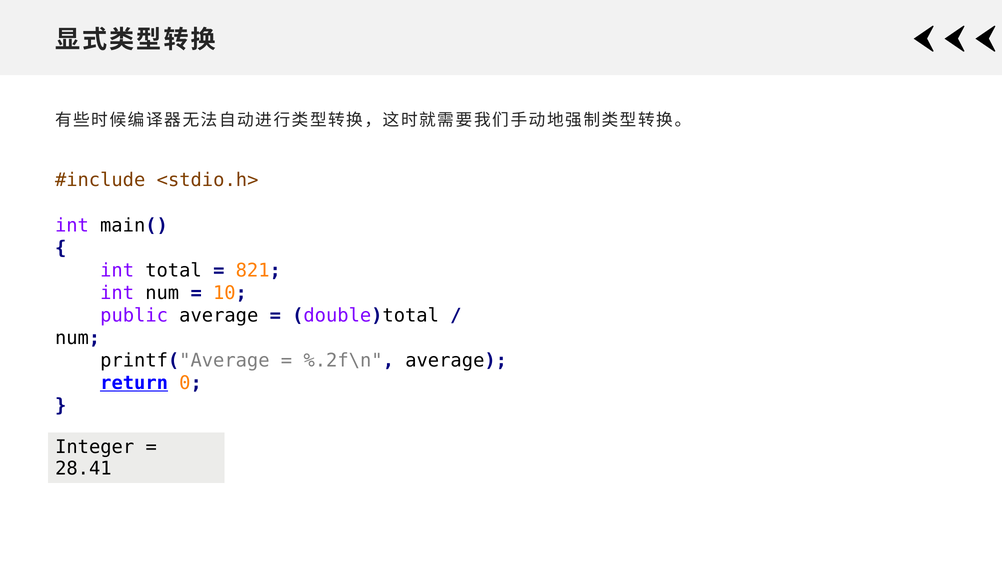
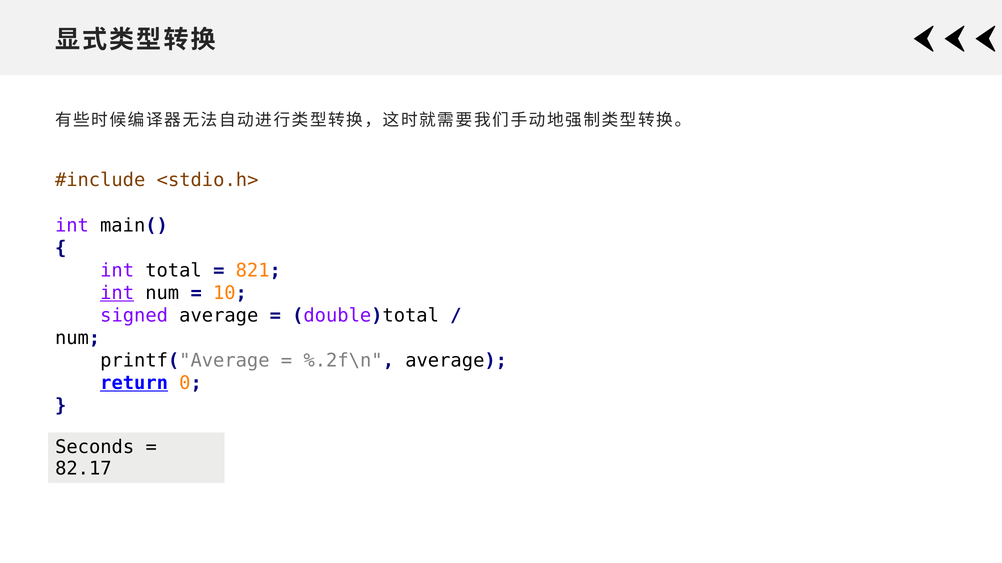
int at (117, 293) underline: none -> present
public: public -> signed
Integer: Integer -> Seconds
28.41: 28.41 -> 82.17
